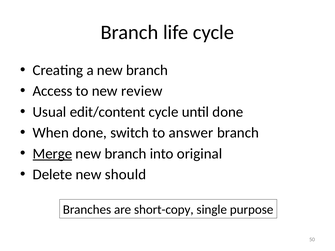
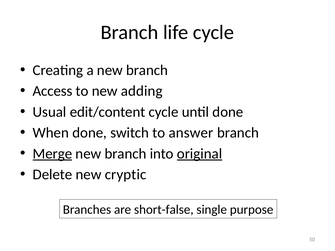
review: review -> adding
original underline: none -> present
should: should -> cryptic
short-copy: short-copy -> short-false
